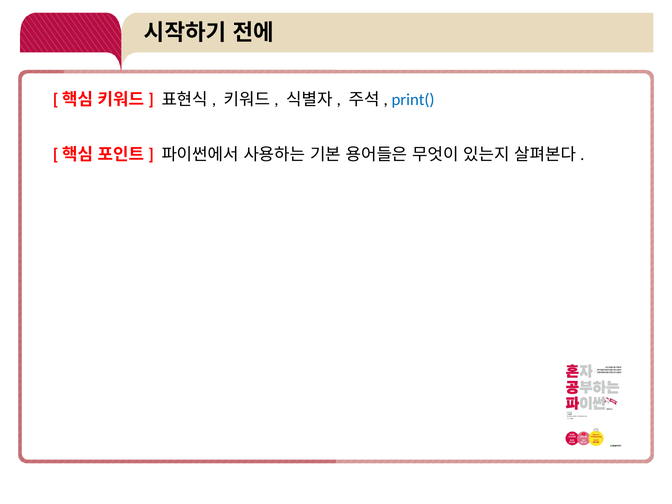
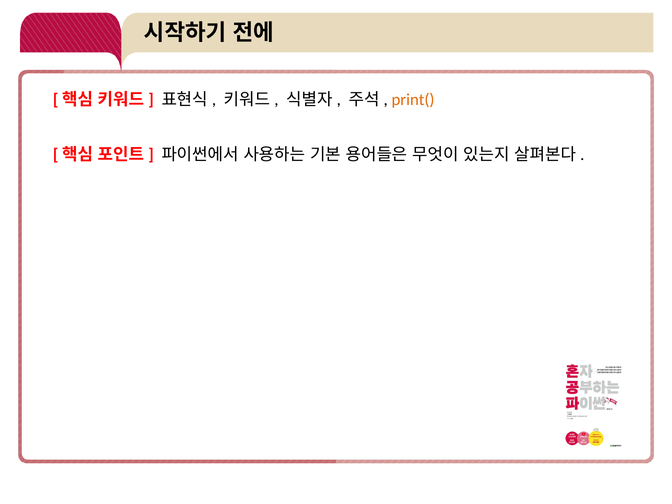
print( colour: blue -> orange
